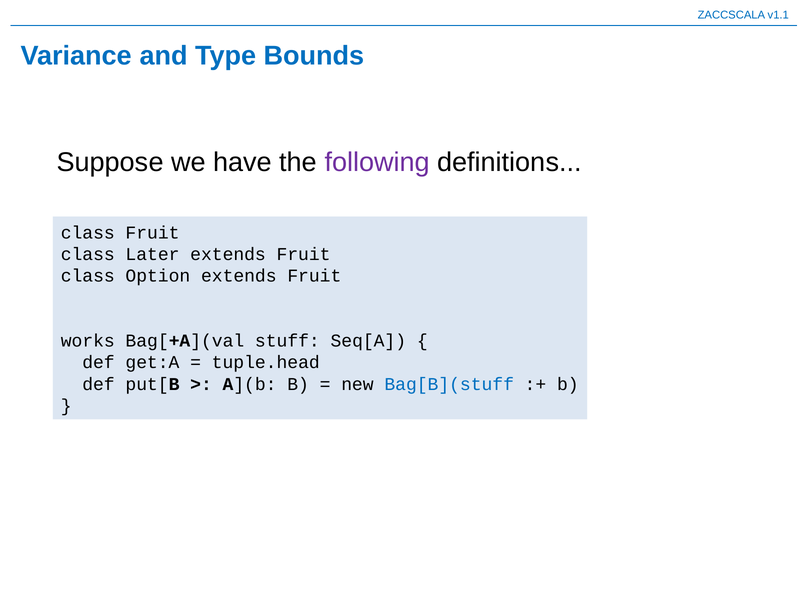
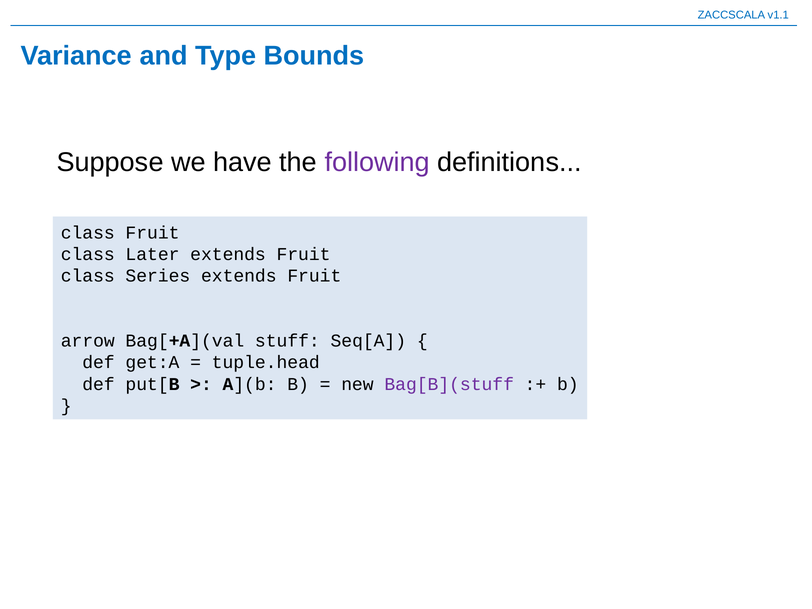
Option: Option -> Series
works: works -> arrow
Bag[B](stuff colour: blue -> purple
